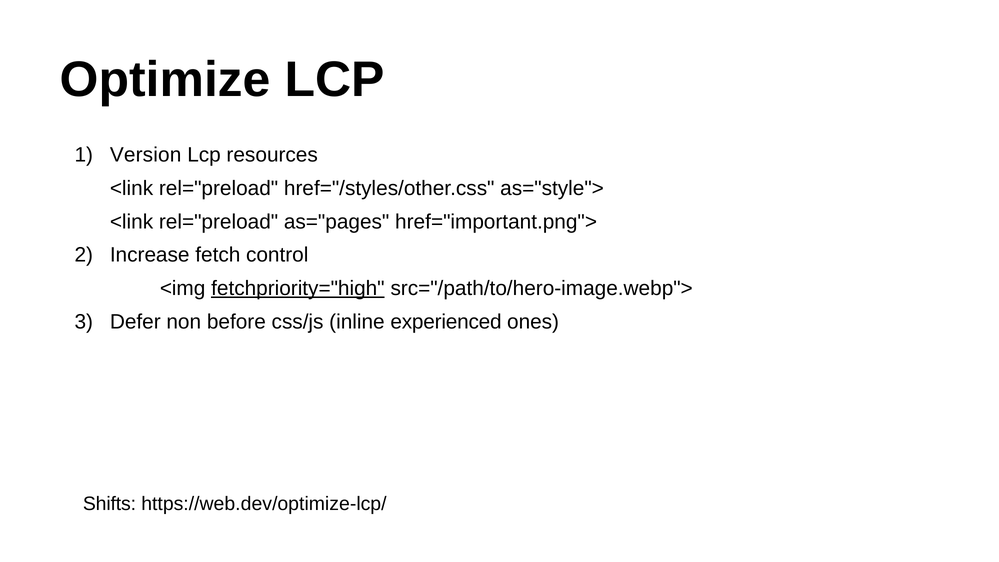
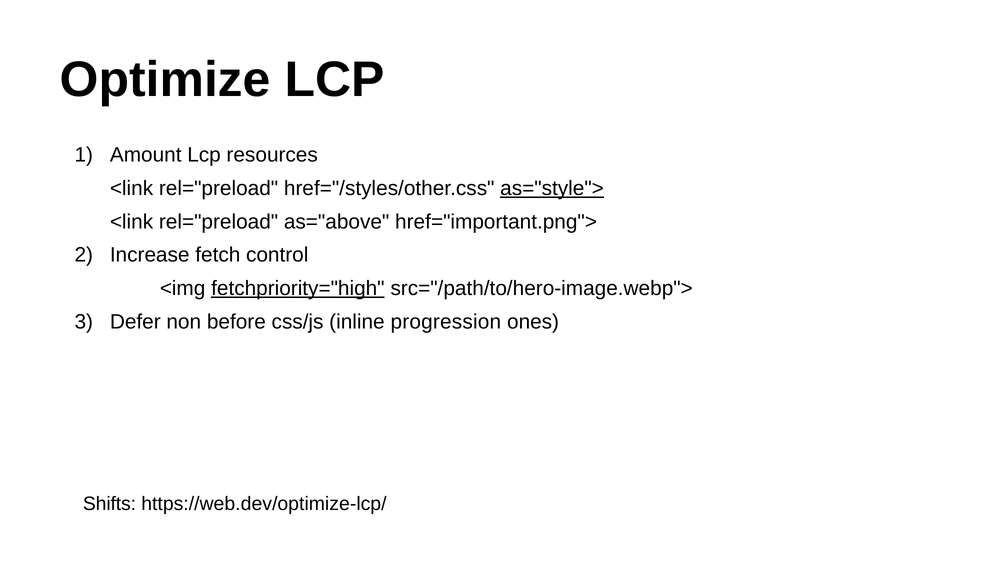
Version: Version -> Amount
as="style"> underline: none -> present
as="pages: as="pages -> as="above
experienced: experienced -> progression
